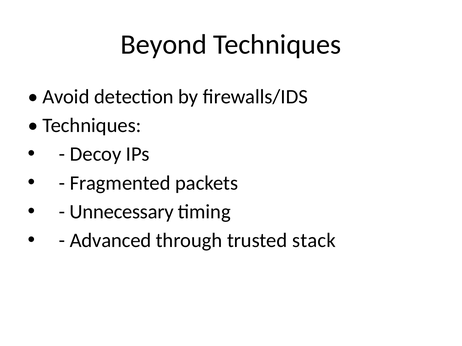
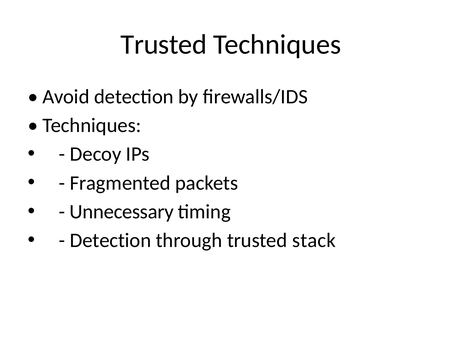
Beyond at (164, 45): Beyond -> Trusted
Advanced at (111, 241): Advanced -> Detection
